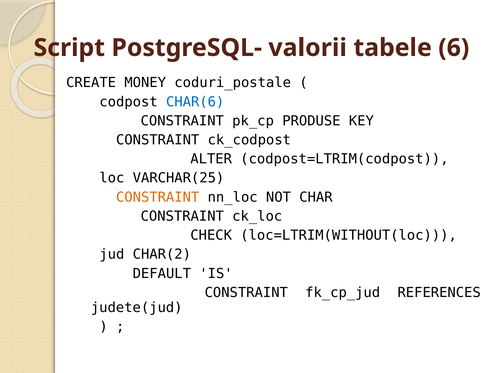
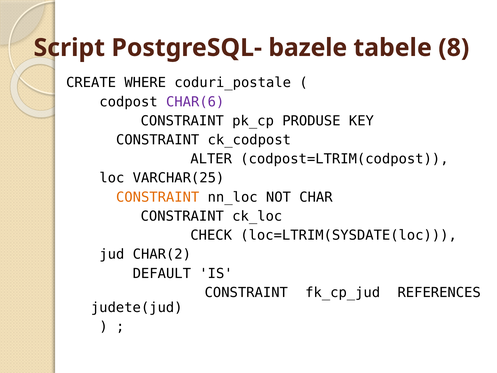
valorii: valorii -> bazele
6: 6 -> 8
MONEY: MONEY -> WHERE
CHAR(6 colour: blue -> purple
loc=LTRIM(WITHOUT(loc: loc=LTRIM(WITHOUT(loc -> loc=LTRIM(SYSDATE(loc
